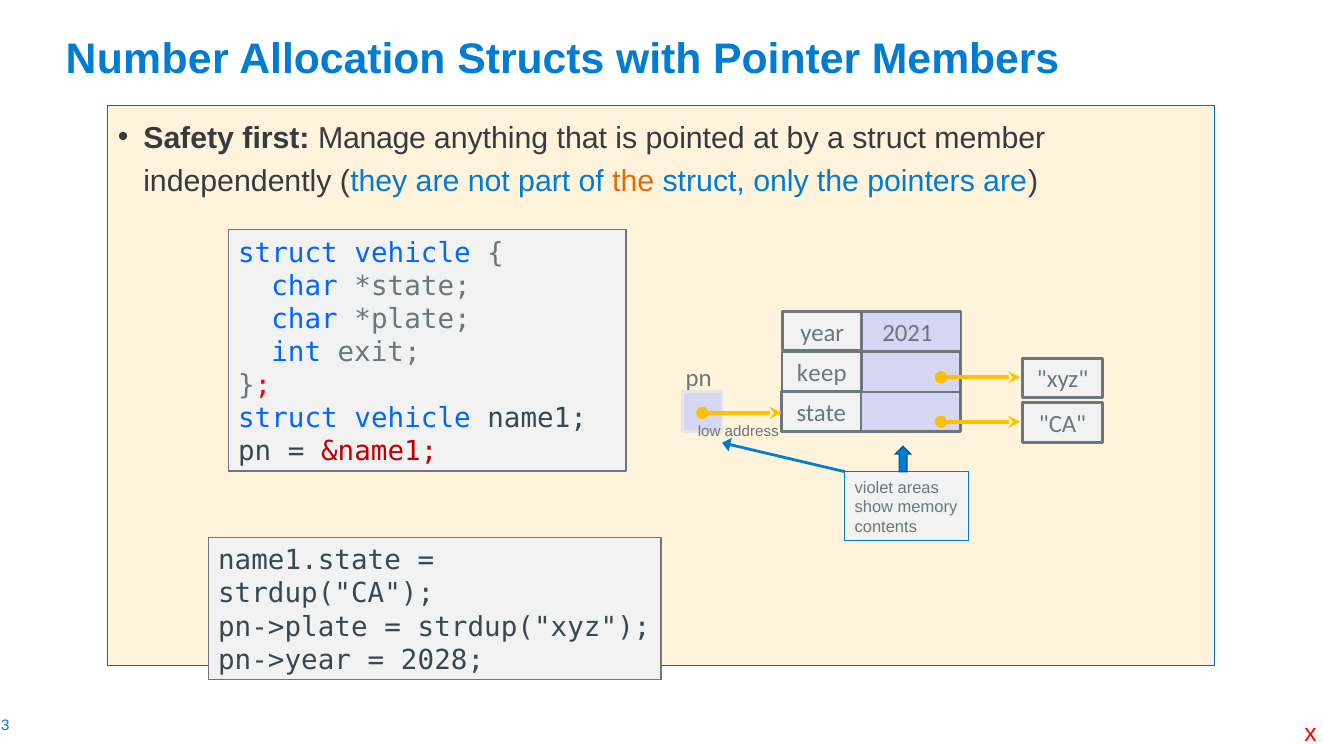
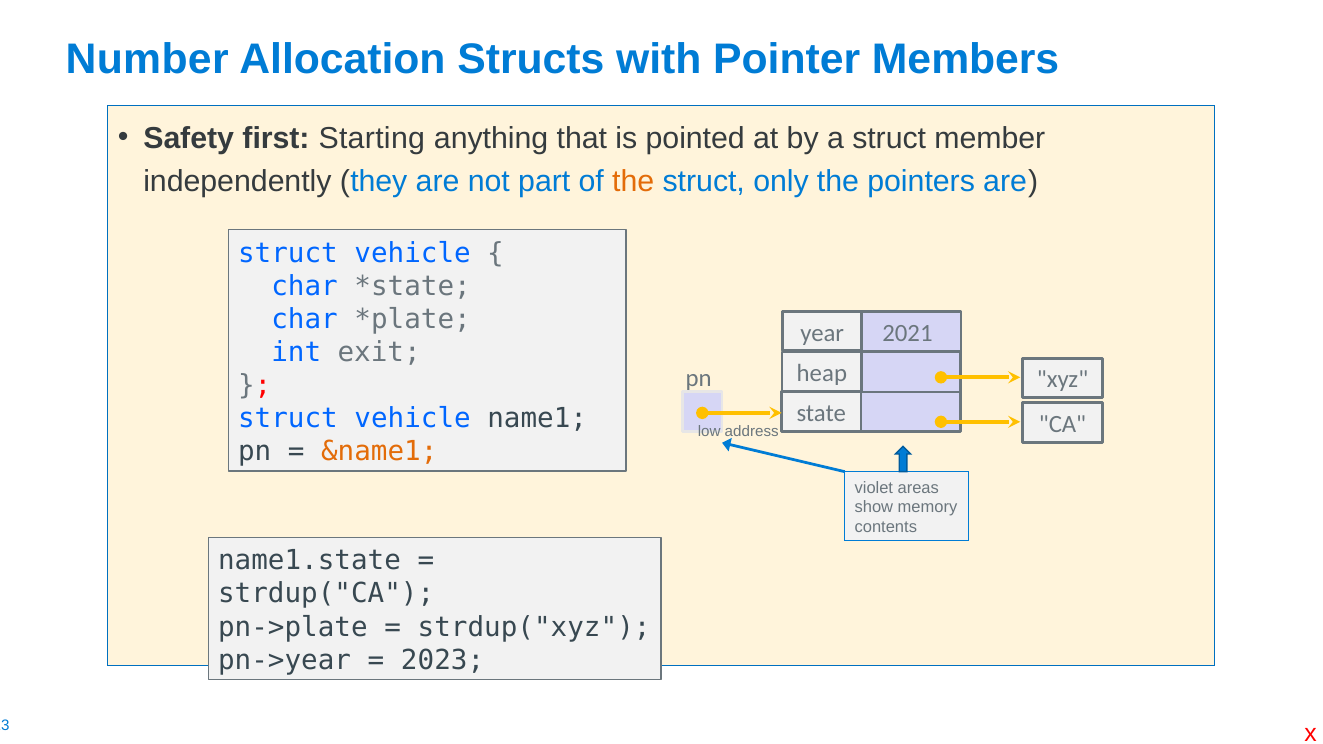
Manage: Manage -> Starting
keep: keep -> heap
&name1 colour: red -> orange
2028: 2028 -> 2023
